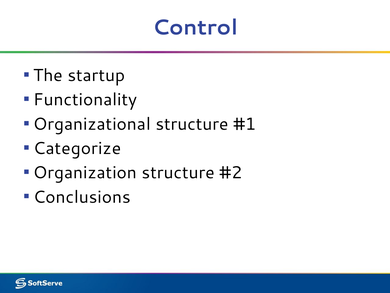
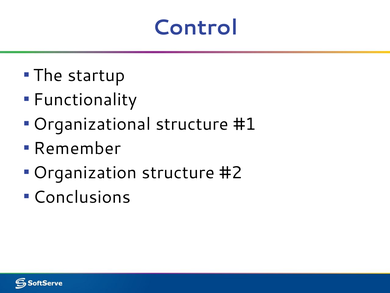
Categorize: Categorize -> Remember
